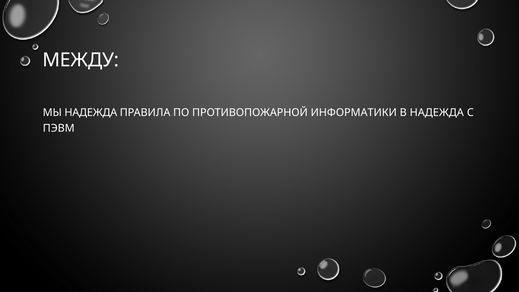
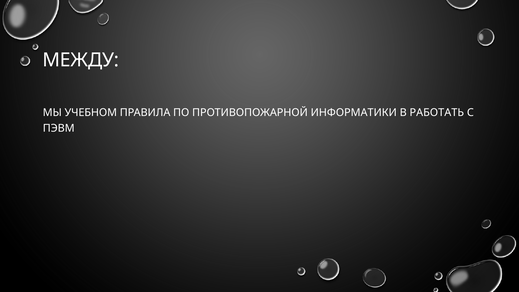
МЫ НАДЕЖДА: НАДЕЖДА -> УЧЕБНОМ
В НАДЕЖДА: НАДЕЖДА -> РАБОТАТЬ
